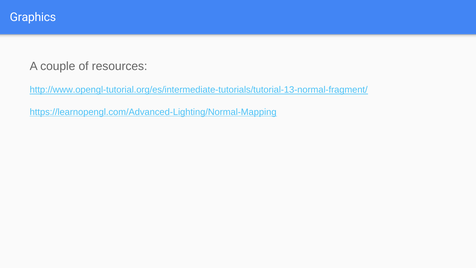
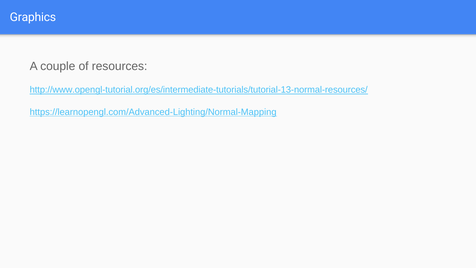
http://www.opengl-tutorial.org/es/intermediate-tutorials/tutorial-13-normal-fragment/: http://www.opengl-tutorial.org/es/intermediate-tutorials/tutorial-13-normal-fragment/ -> http://www.opengl-tutorial.org/es/intermediate-tutorials/tutorial-13-normal-resources/
